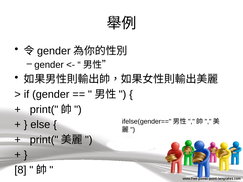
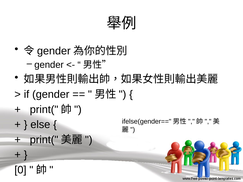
8: 8 -> 0
